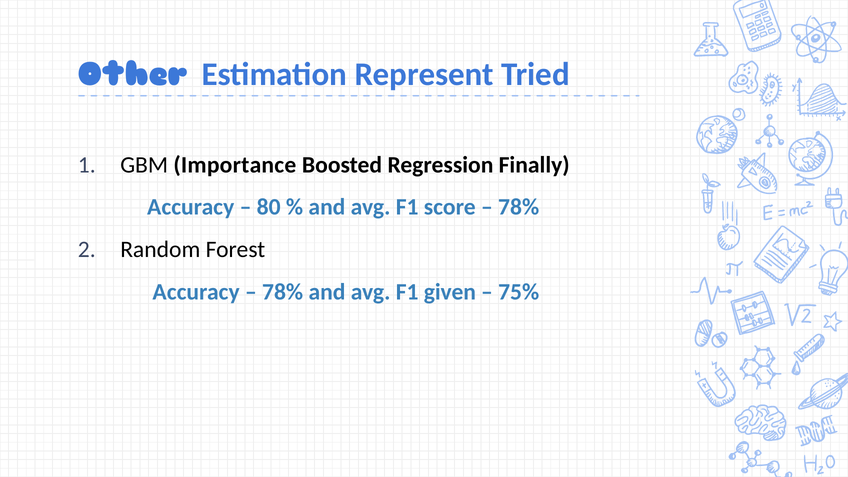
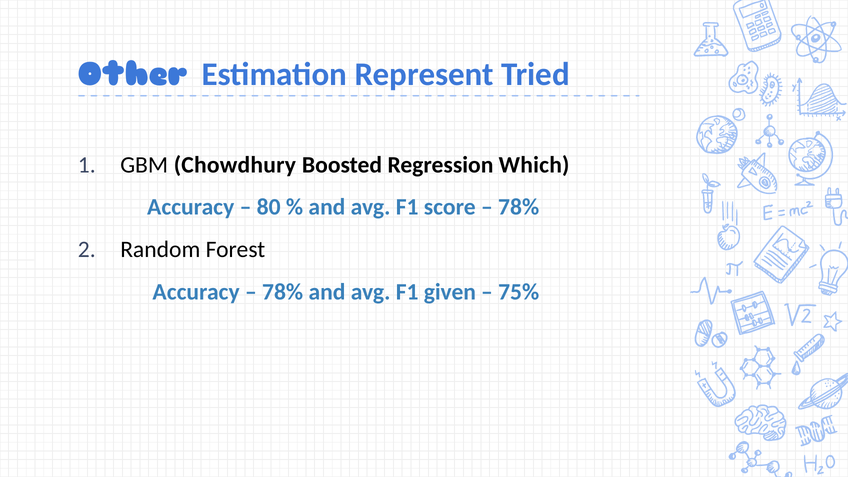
Importance: Importance -> Chowdhury
Finally: Finally -> Which
